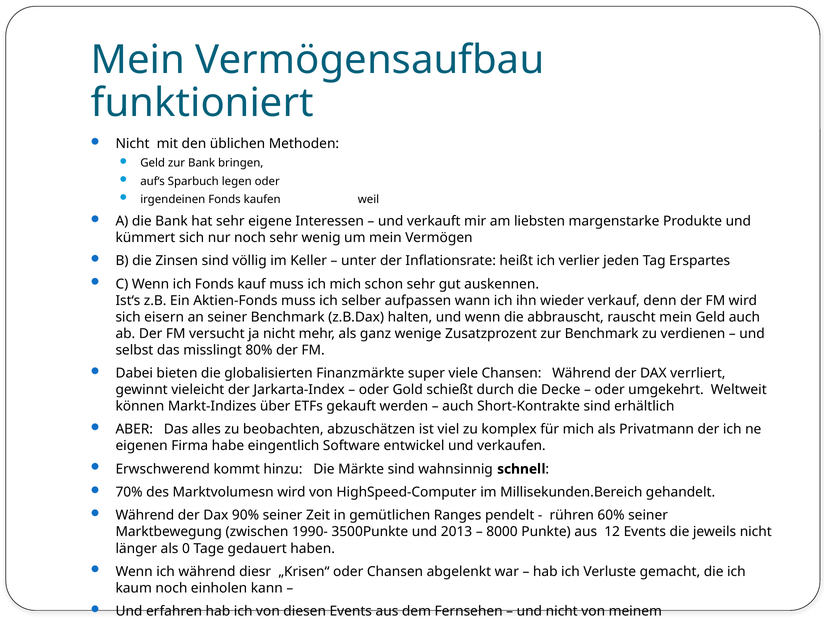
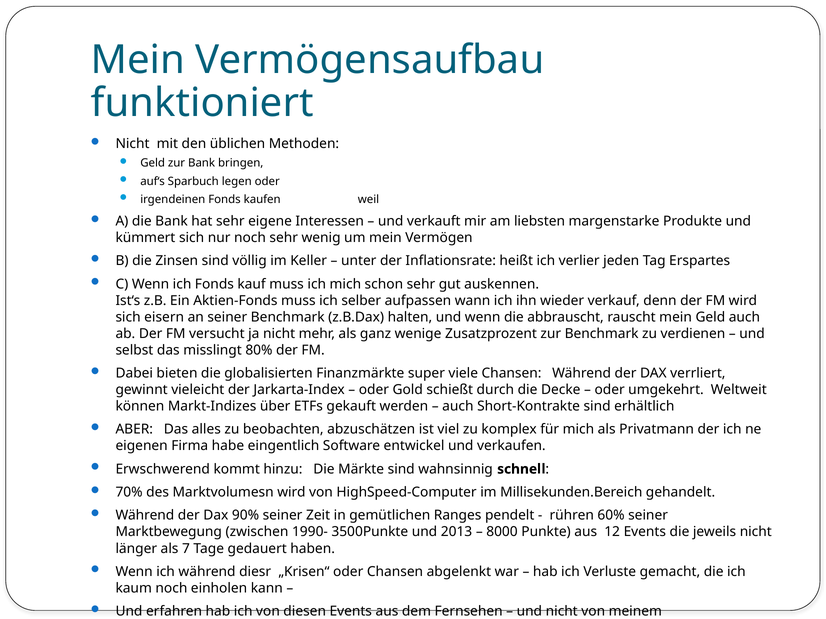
0: 0 -> 7
